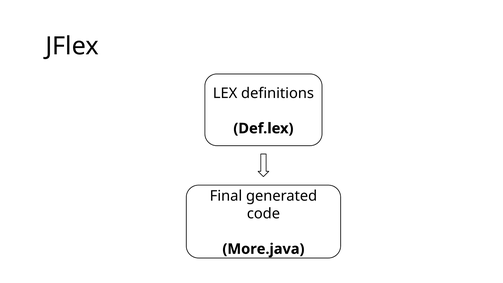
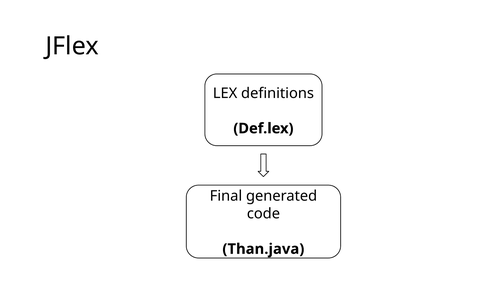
More.java: More.java -> Than.java
